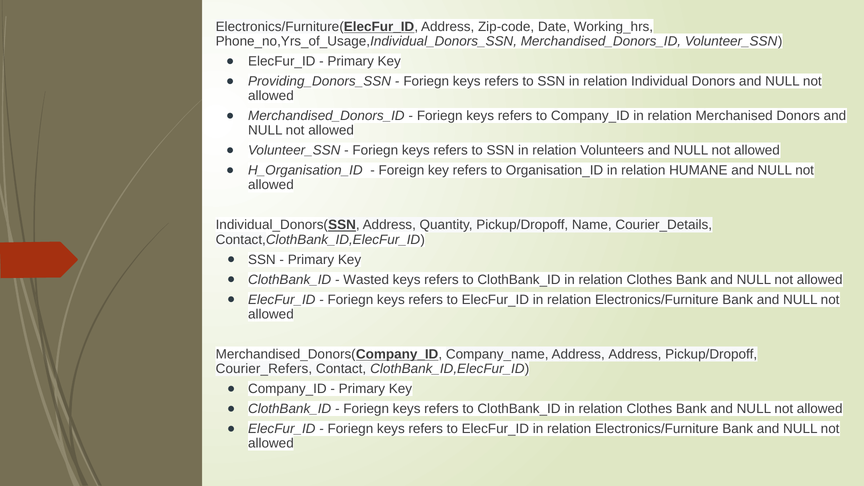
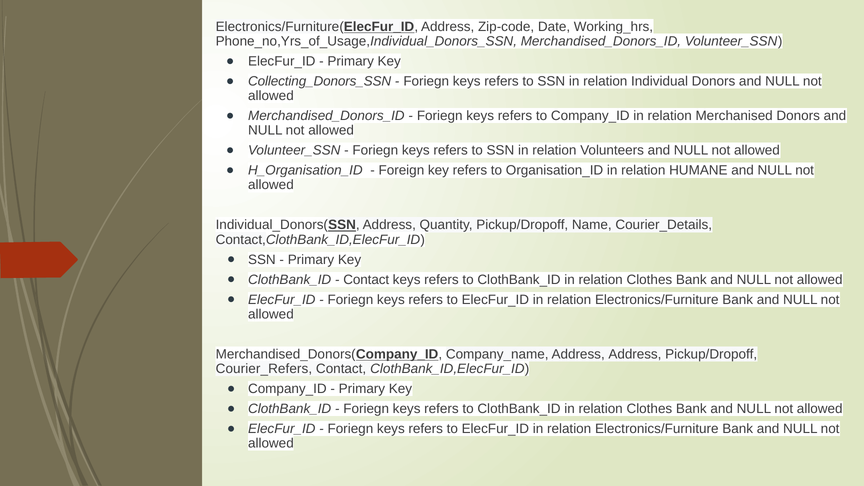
Providing_Donors_SSN: Providing_Donors_SSN -> Collecting_Donors_SSN
Wasted at (366, 280): Wasted -> Contact
